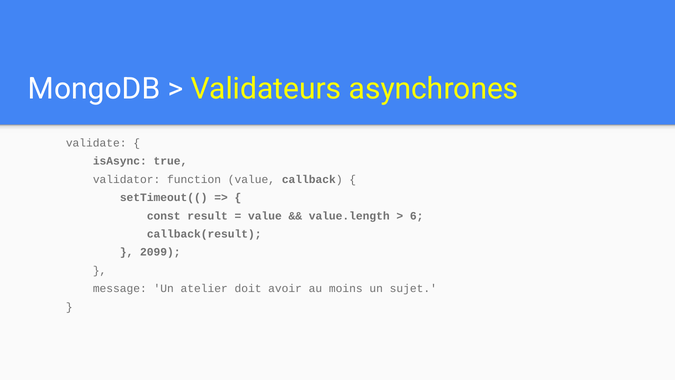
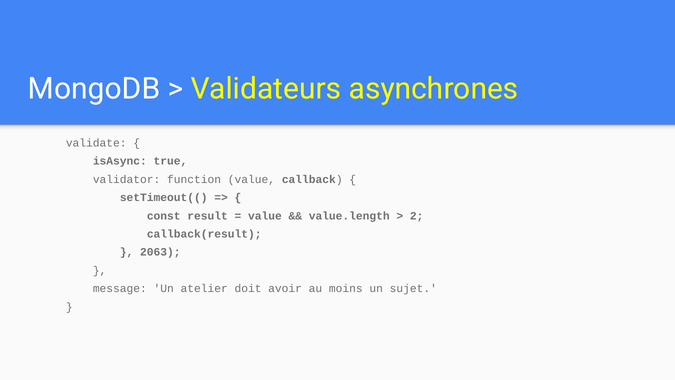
6: 6 -> 2
2099: 2099 -> 2063
